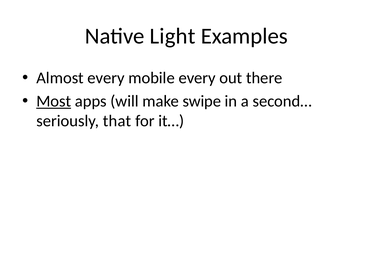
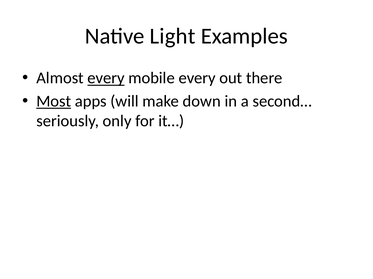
every at (106, 78) underline: none -> present
swipe: swipe -> down
that: that -> only
